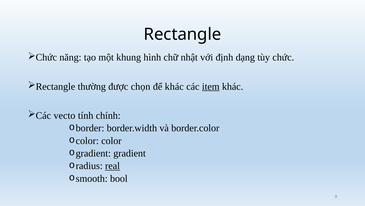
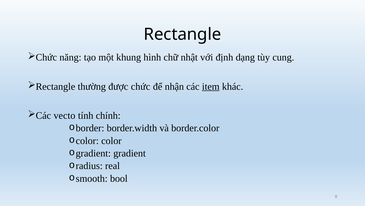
chức: chức -> cung
chọn: chọn -> chức
để khác: khác -> nhận
real underline: present -> none
